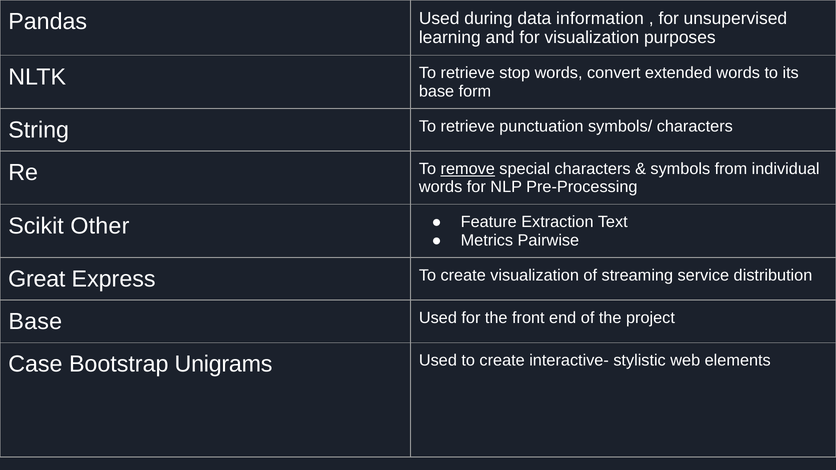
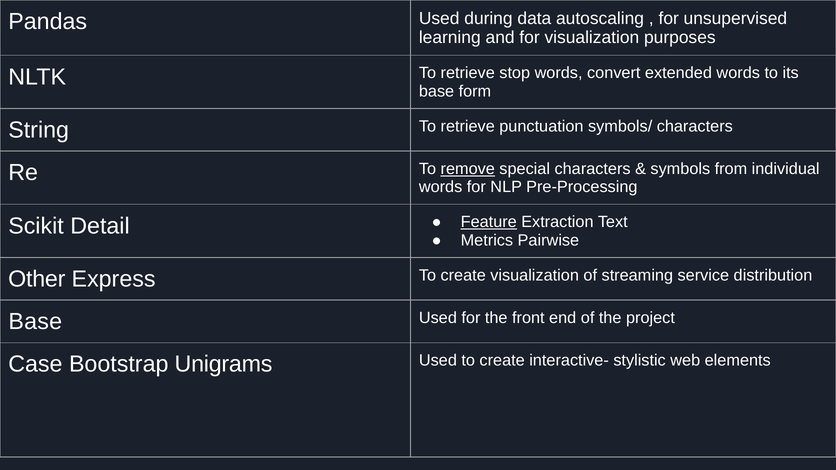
information: information -> autoscaling
Other: Other -> Detail
Feature underline: none -> present
Great: Great -> Other
